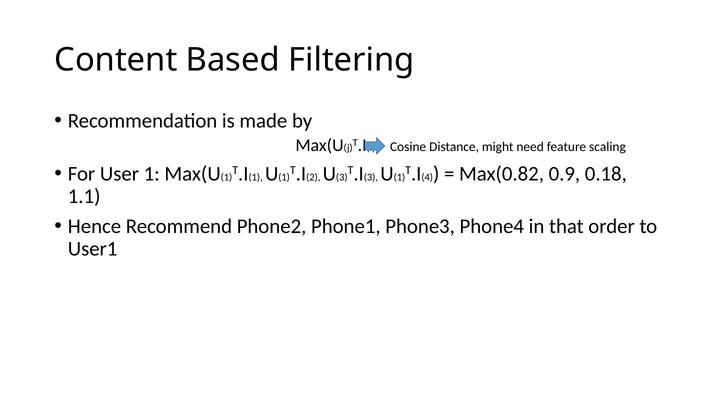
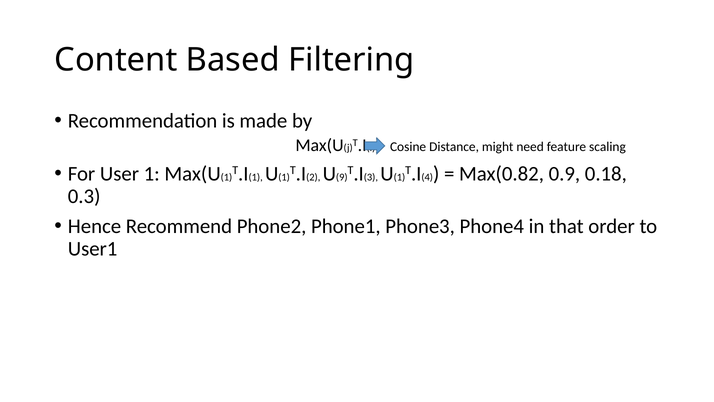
3 at (342, 177): 3 -> 9
1.1: 1.1 -> 0.3
